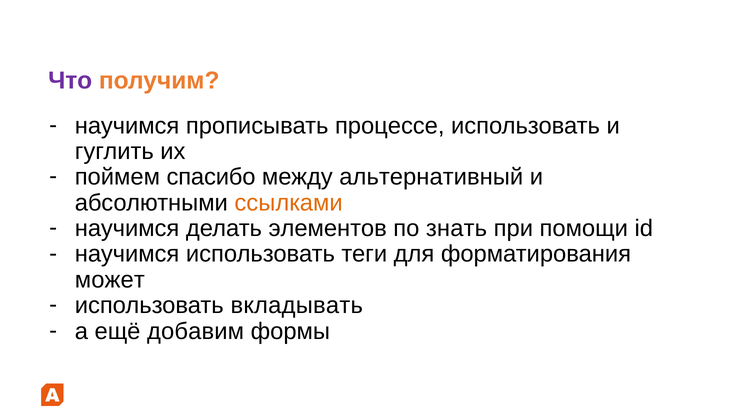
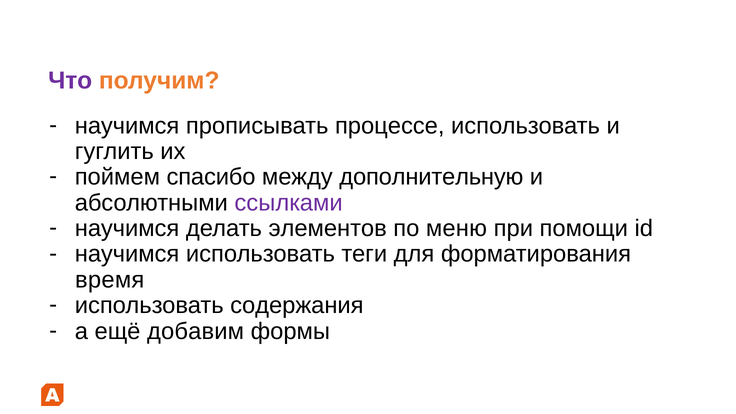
альтернативный: альтернативный -> дополнительную
ссылками colour: orange -> purple
знать: знать -> меню
может: может -> время
вкладывать: вкладывать -> содержания
